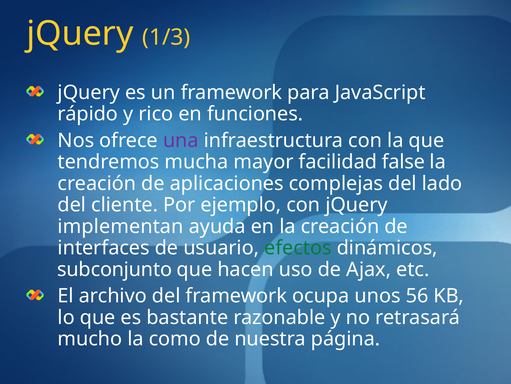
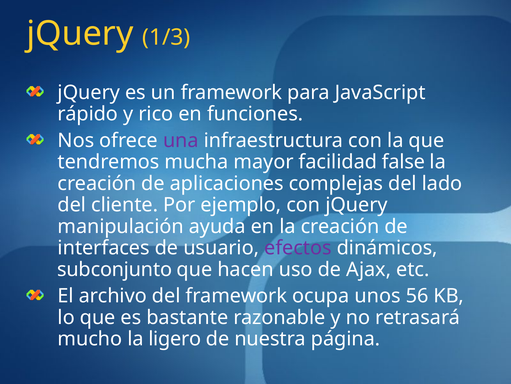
implementan: implementan -> manipulación
efectos colour: green -> purple
como: como -> ligero
